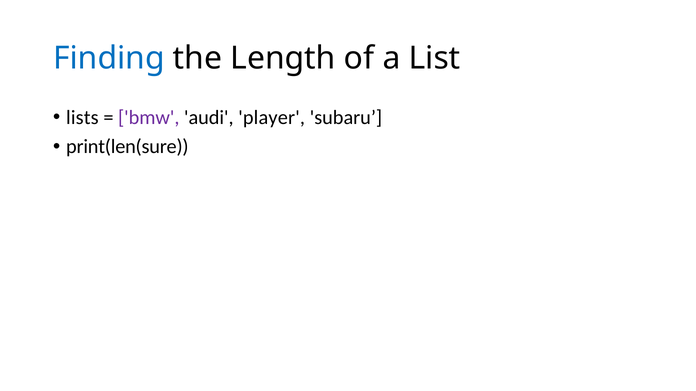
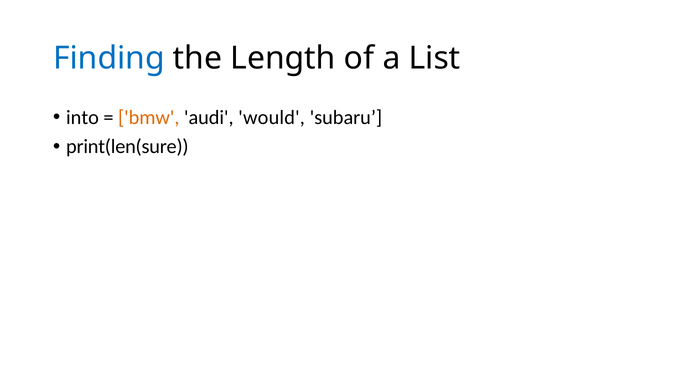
lists: lists -> into
bmw colour: purple -> orange
player: player -> would
